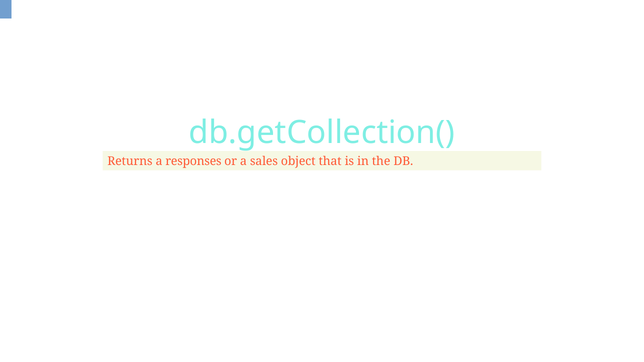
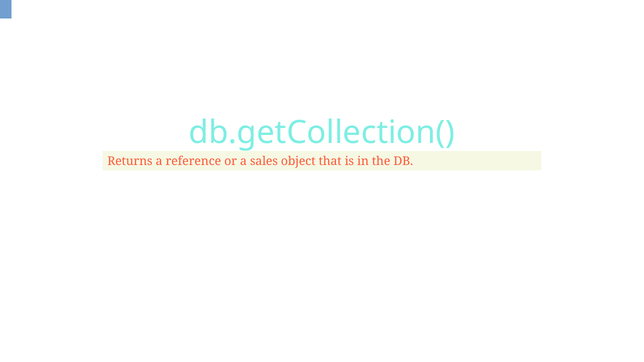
responses: responses -> reference
